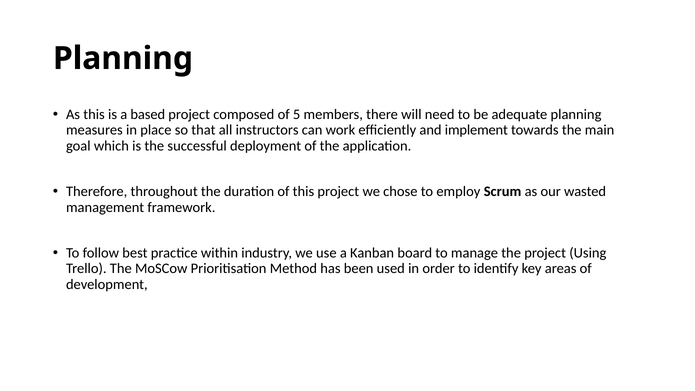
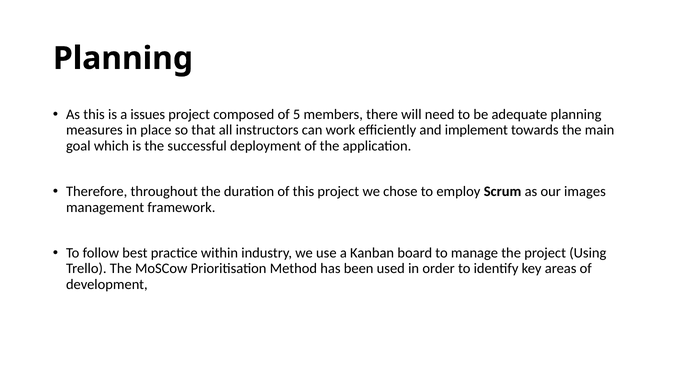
based: based -> issues
wasted: wasted -> images
